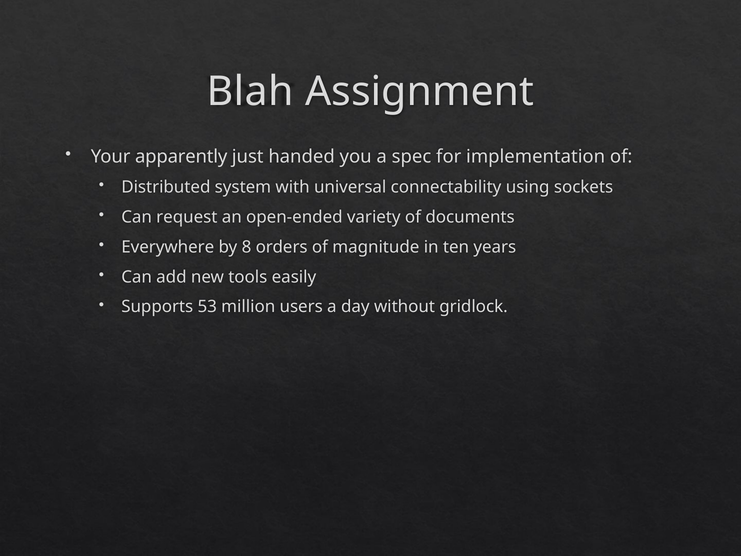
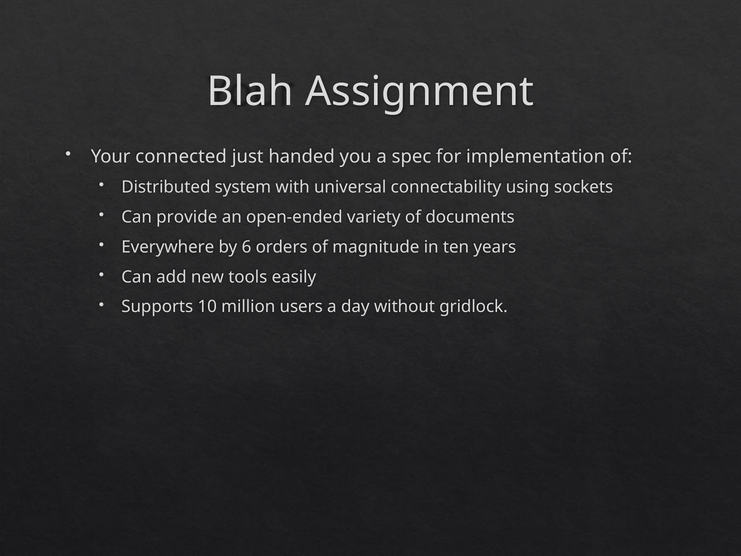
apparently: apparently -> connected
request: request -> provide
8: 8 -> 6
53: 53 -> 10
